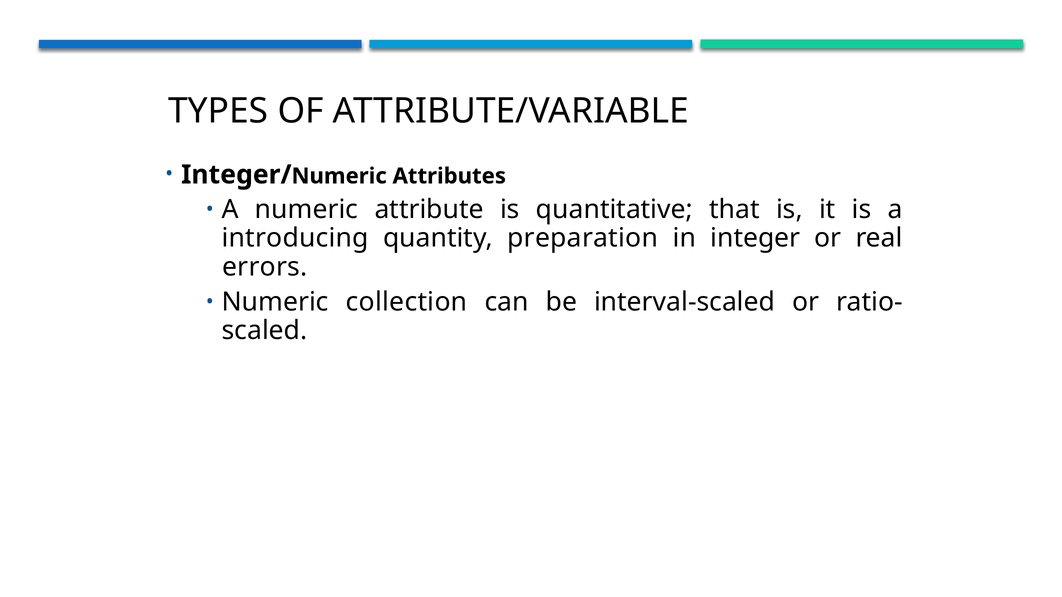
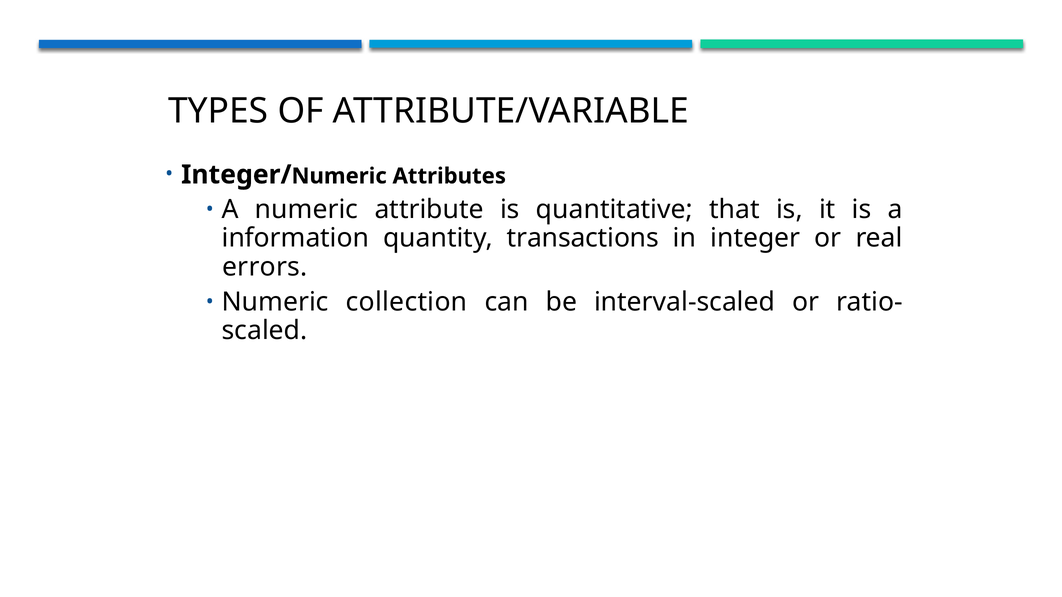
introducing: introducing -> information
preparation: preparation -> transactions
